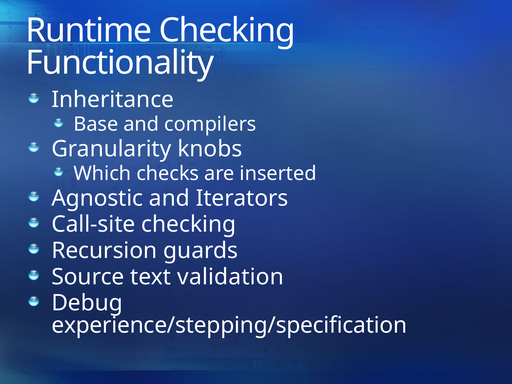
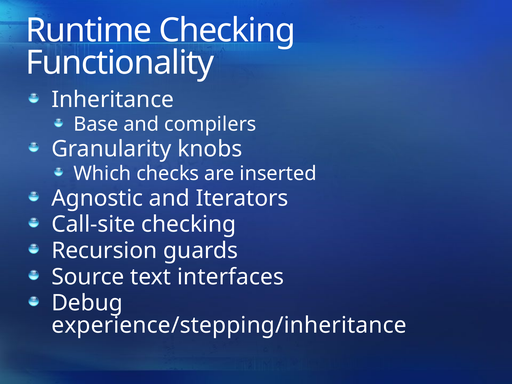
validation: validation -> interfaces
experience/stepping/specification: experience/stepping/specification -> experience/stepping/inheritance
